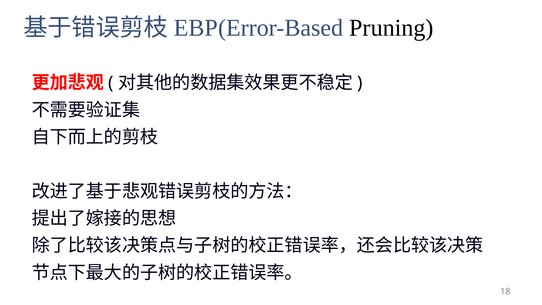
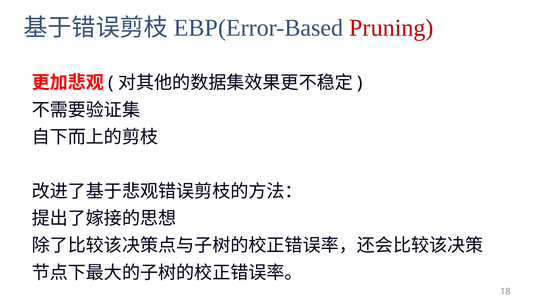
Pruning colour: black -> red
